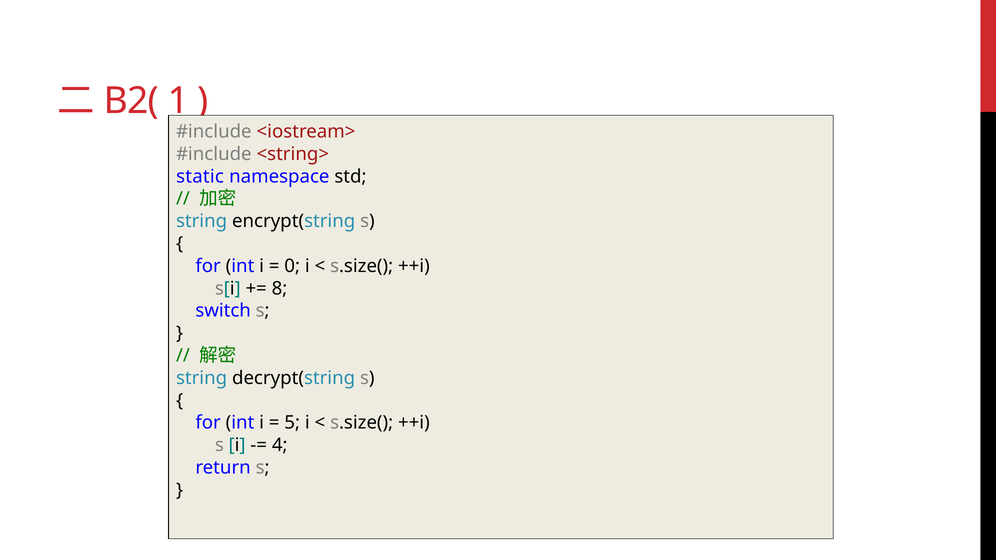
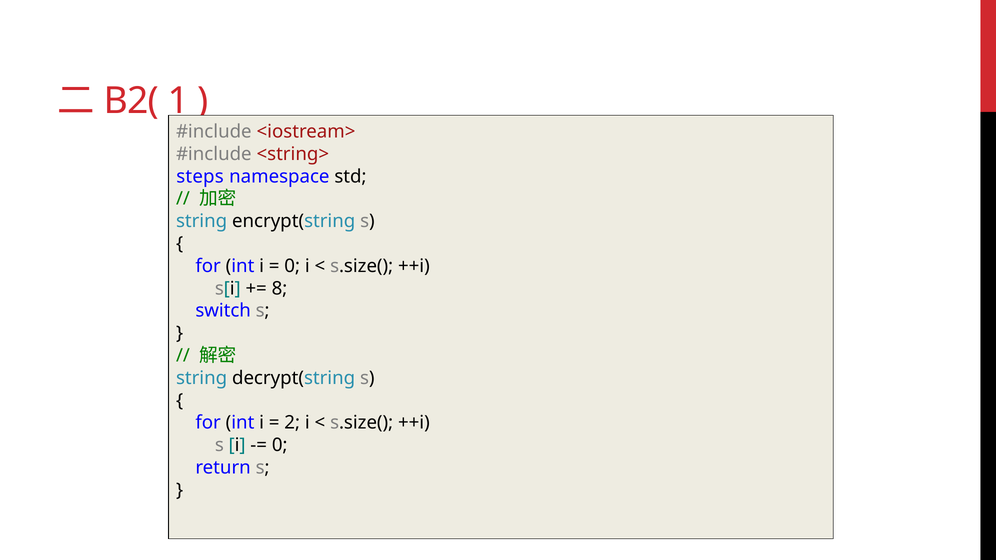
static: static -> steps
5: 5 -> 2
4 at (280, 445): 4 -> 0
